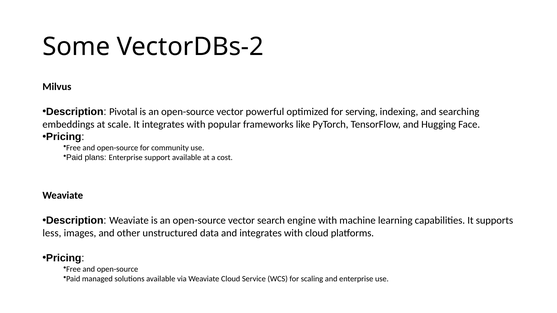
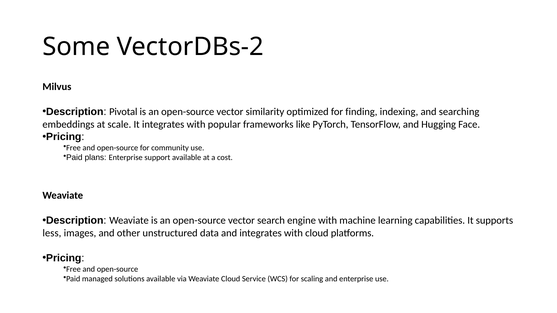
powerful: powerful -> similarity
serving: serving -> finding
